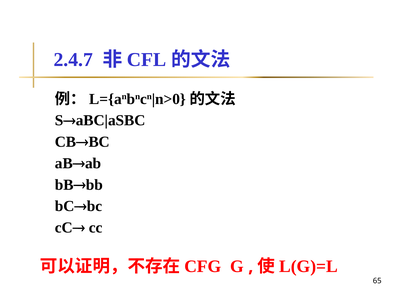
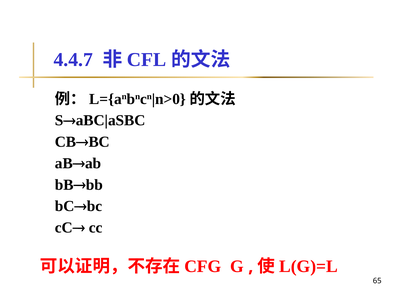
2.4.7: 2.4.7 -> 4.4.7
